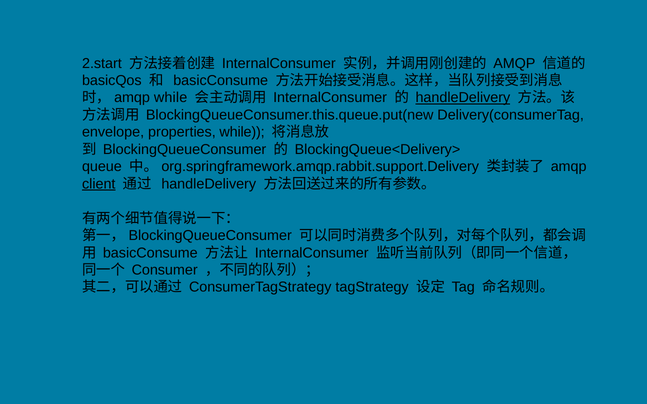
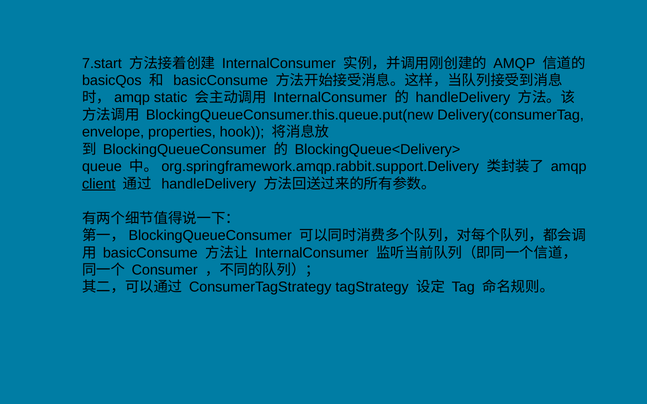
2.start: 2.start -> 7.start
while at (171, 98): while -> static
handleDelivery at (463, 98) underline: present -> none
properties while: while -> hook
